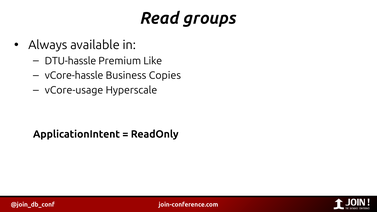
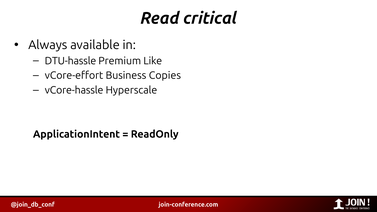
groups: groups -> critical
vCore-hassle: vCore-hassle -> vCore-effort
vCore-usage: vCore-usage -> vCore-hassle
